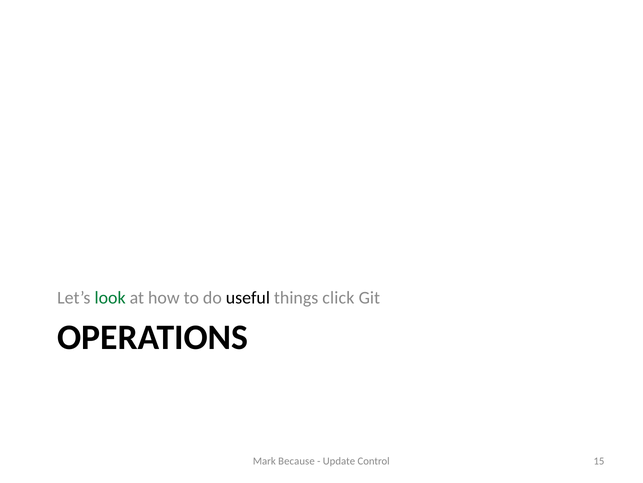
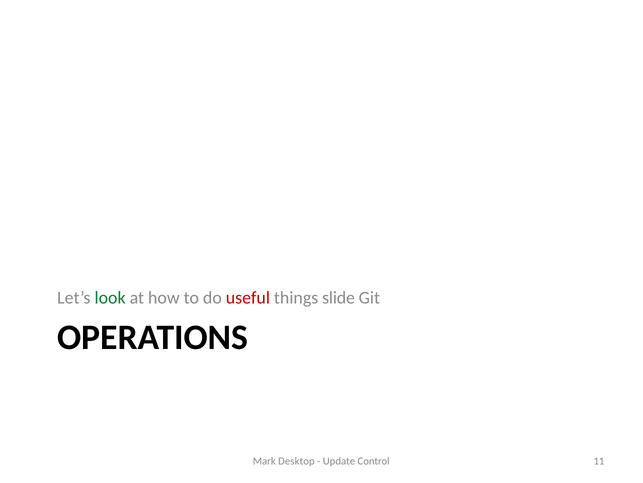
useful colour: black -> red
click: click -> slide
Because: Because -> Desktop
15: 15 -> 11
